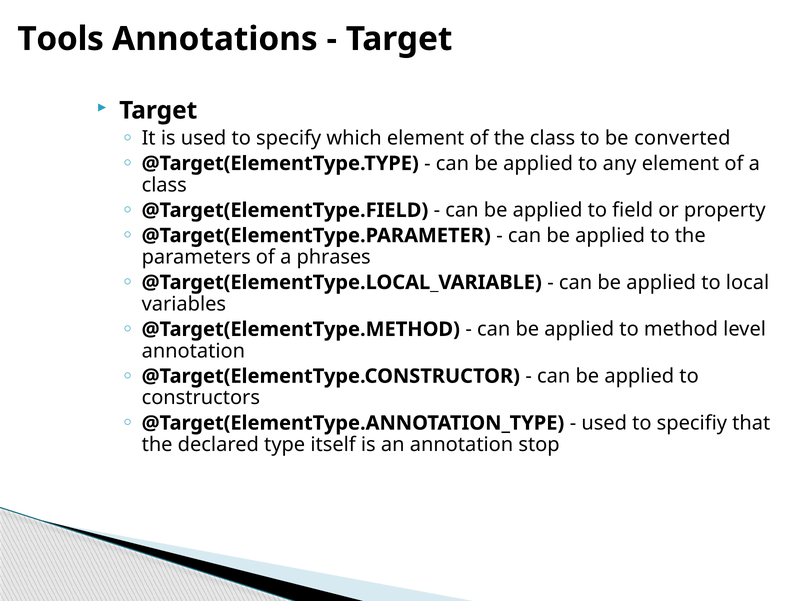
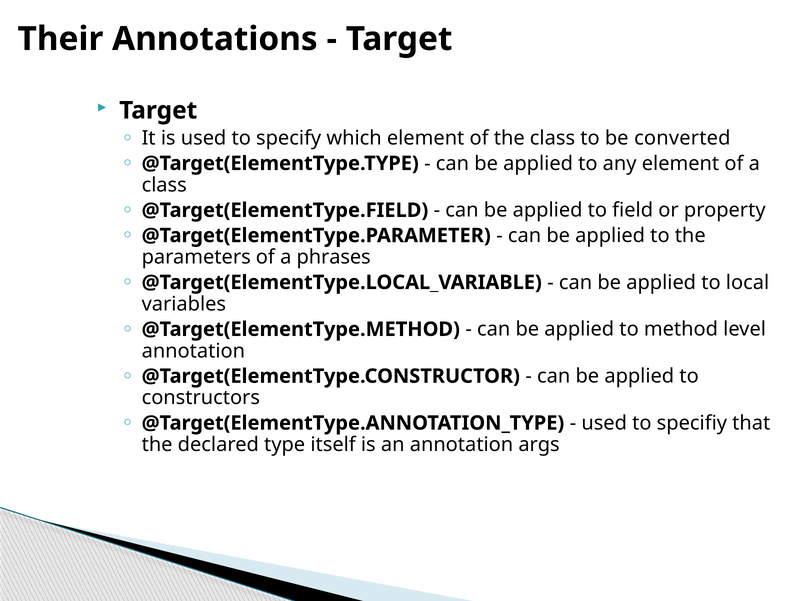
Tools: Tools -> Their
stop: stop -> args
